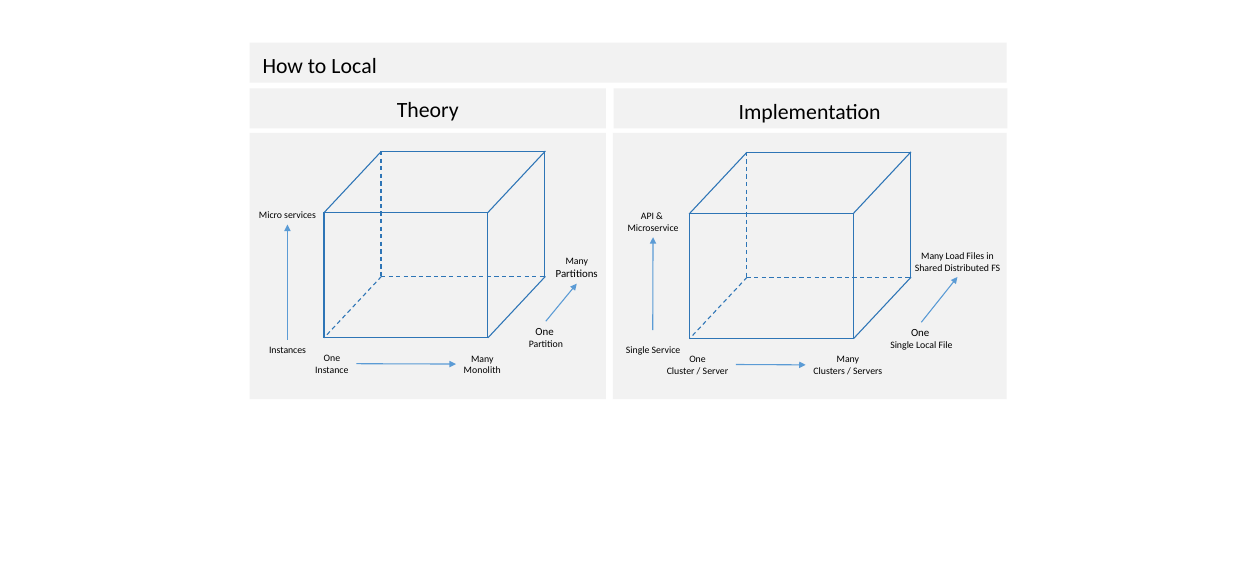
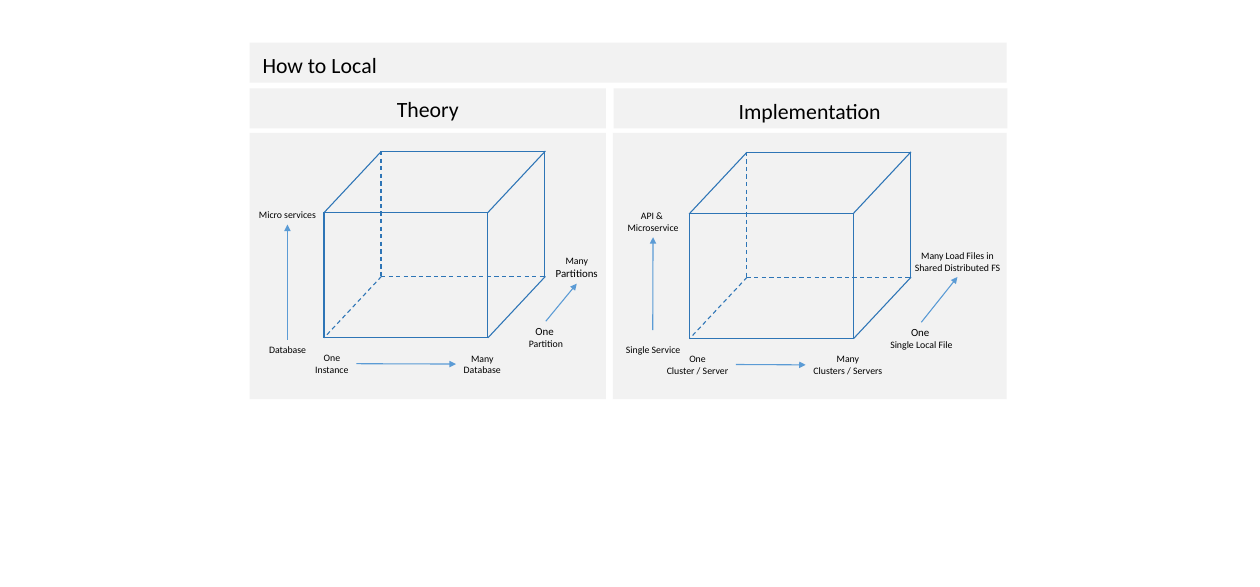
Instances at (288, 350): Instances -> Database
Monolith at (482, 371): Monolith -> Database
